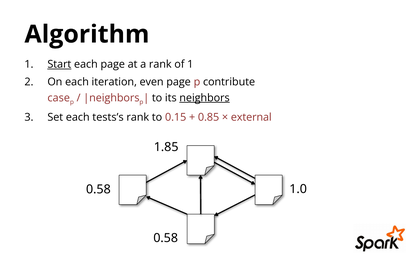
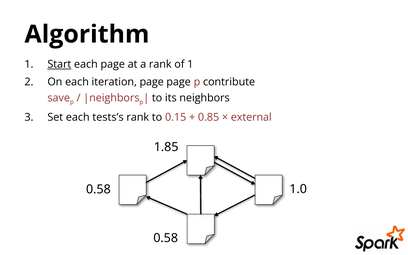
iteration even: even -> page
case: case -> save
neighbors underline: present -> none
